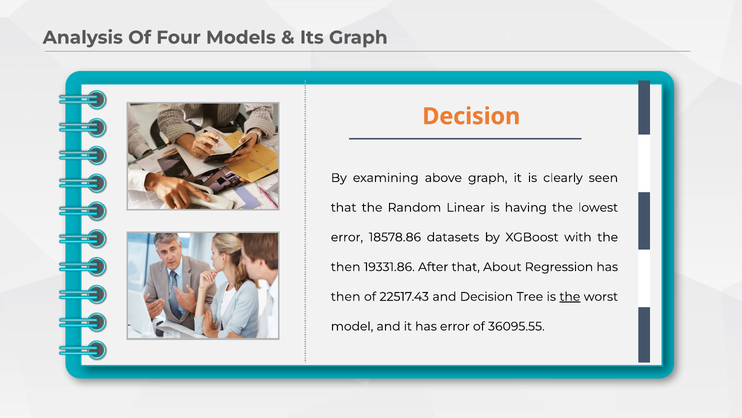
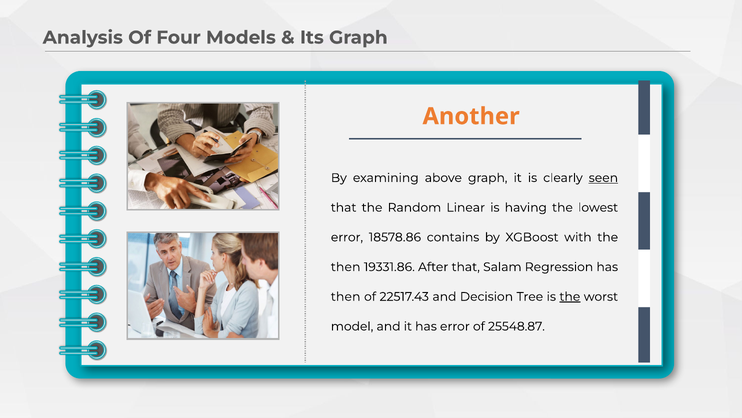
Decision at (471, 116): Decision -> Another
seen underline: none -> present
datasets: datasets -> contains
About: About -> Salam
36095.55: 36095.55 -> 25548.87
